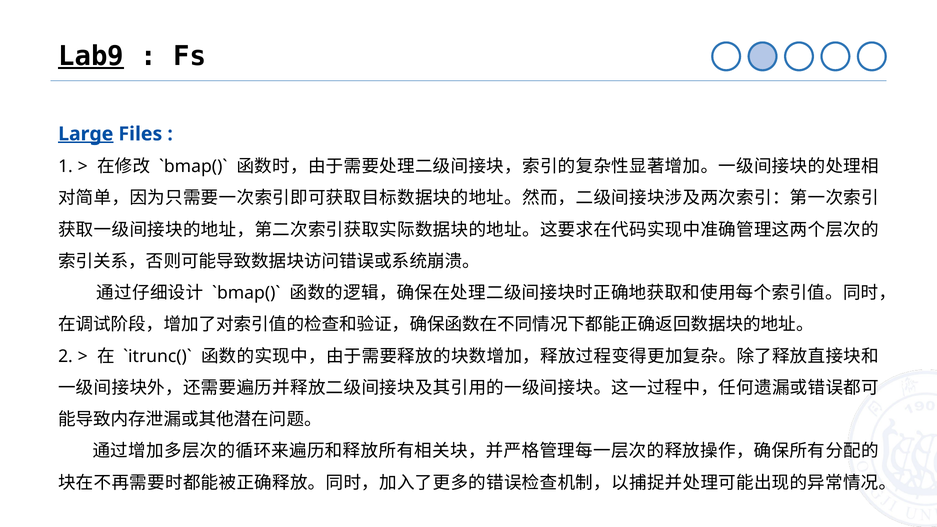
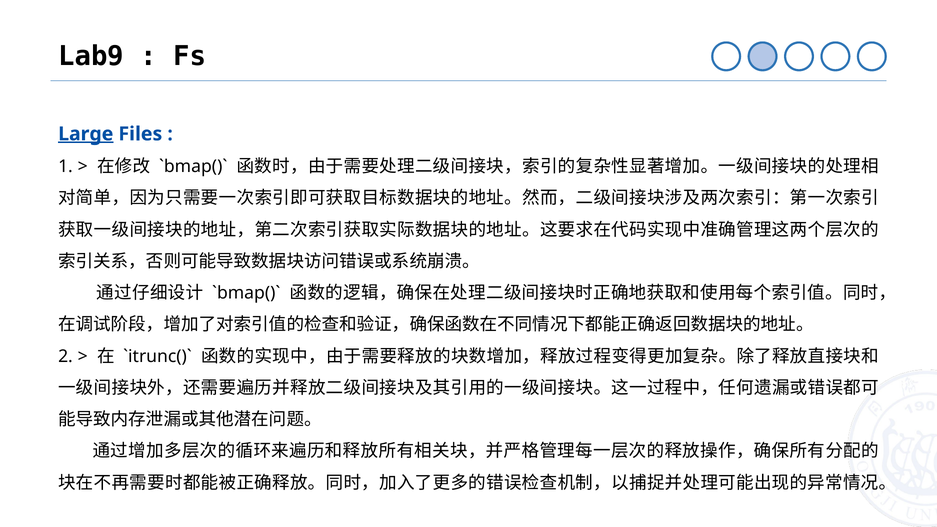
Lab9 underline: present -> none
